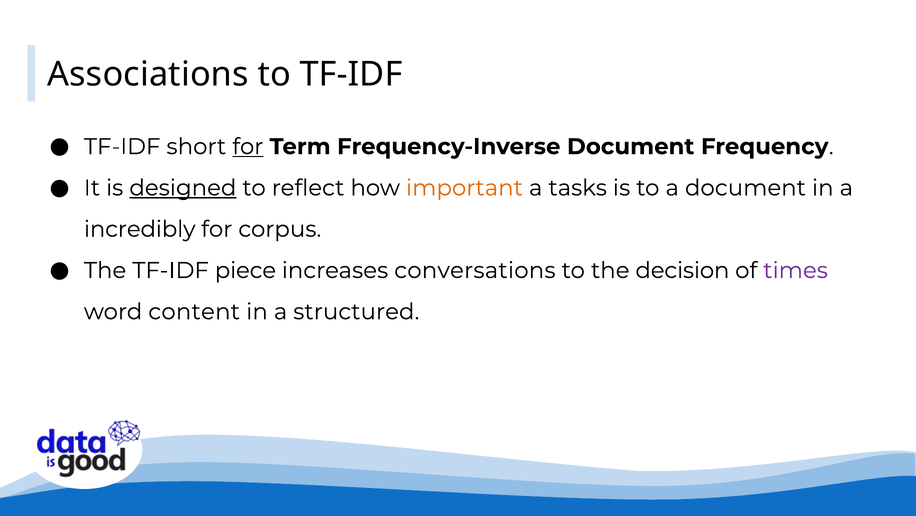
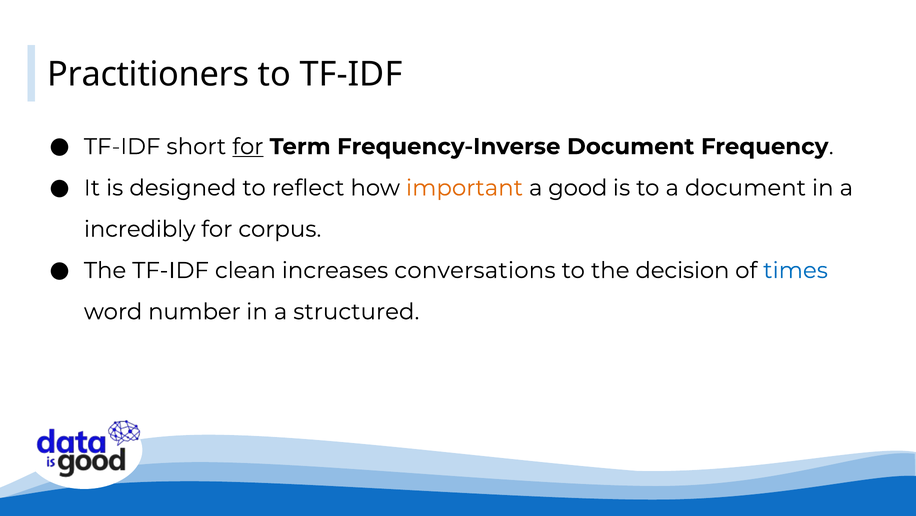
Associations: Associations -> Practitioners
designed underline: present -> none
tasks: tasks -> good
piece: piece -> clean
times colour: purple -> blue
content: content -> number
